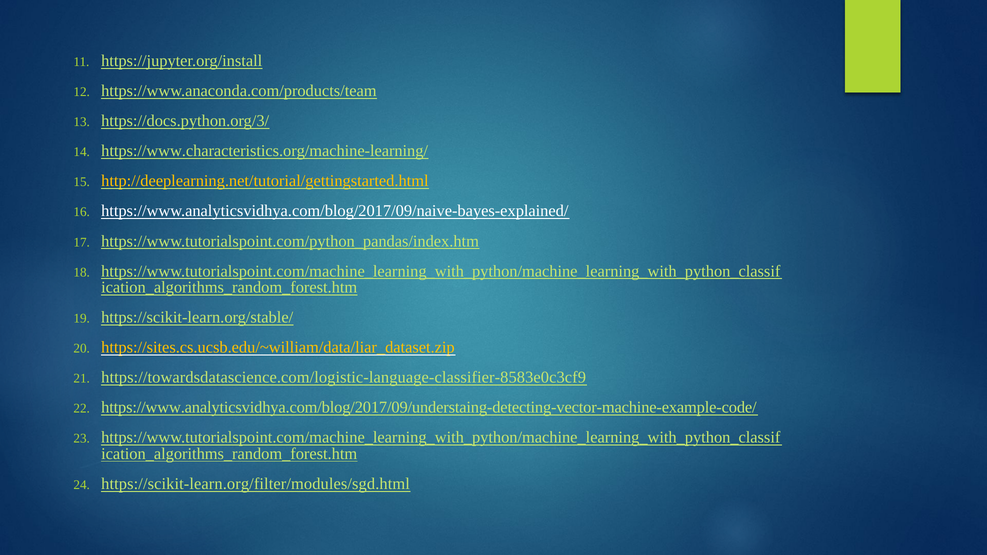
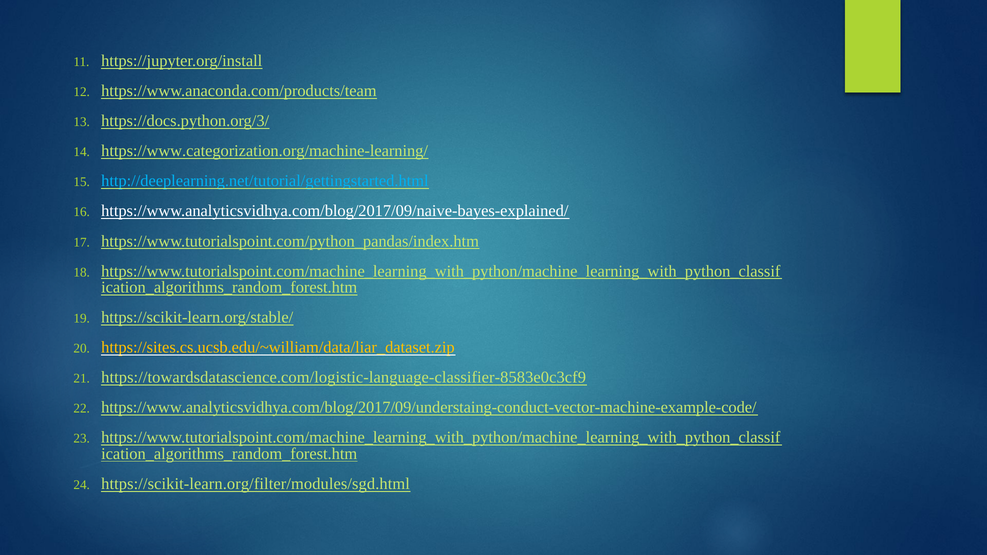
https://www.characteristics.org/machine-learning/: https://www.characteristics.org/machine-learning/ -> https://www.categorization.org/machine-learning/
http://deeplearning.net/tutorial/gettingstarted.html colour: yellow -> light blue
https://www.analyticsvidhya.com/blog/2017/09/understaing-detecting-vector-machine-example-code/: https://www.analyticsvidhya.com/blog/2017/09/understaing-detecting-vector-machine-example-code/ -> https://www.analyticsvidhya.com/blog/2017/09/understaing-conduct-vector-machine-example-code/
